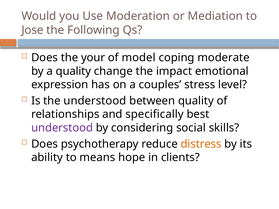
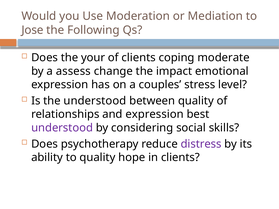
of model: model -> clients
a quality: quality -> assess
and specifically: specifically -> expression
distress colour: orange -> purple
to means: means -> quality
